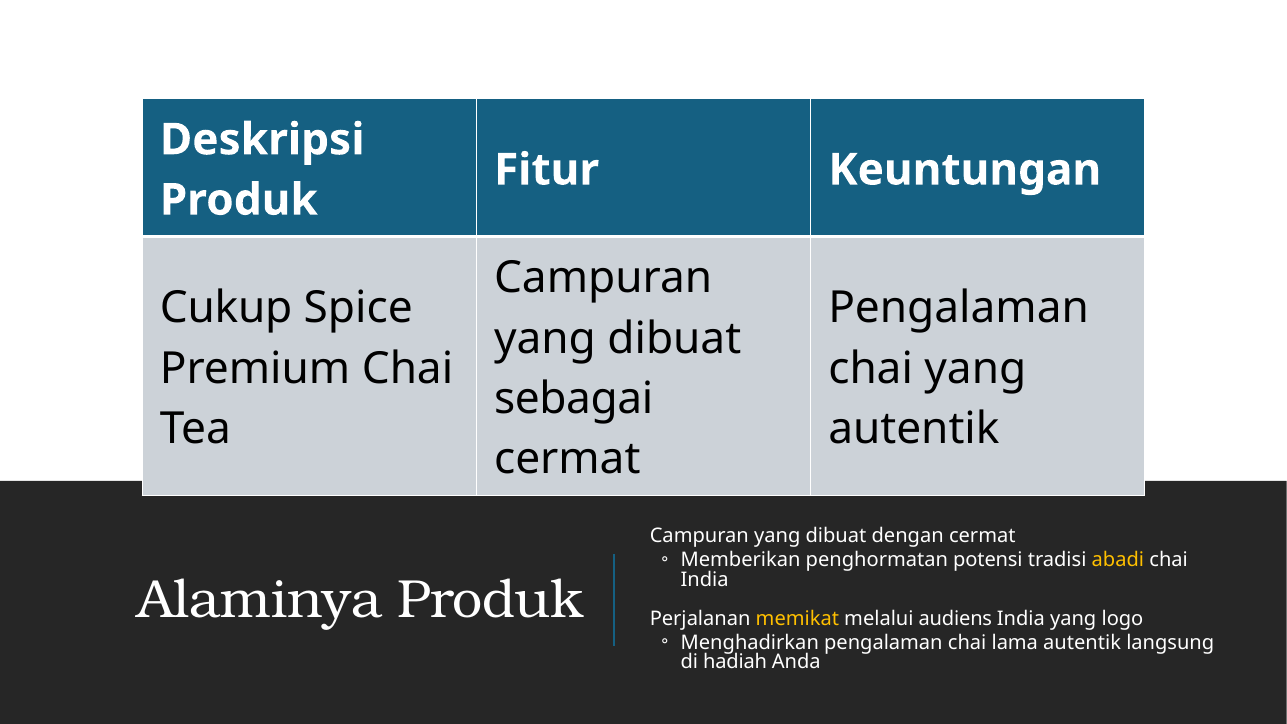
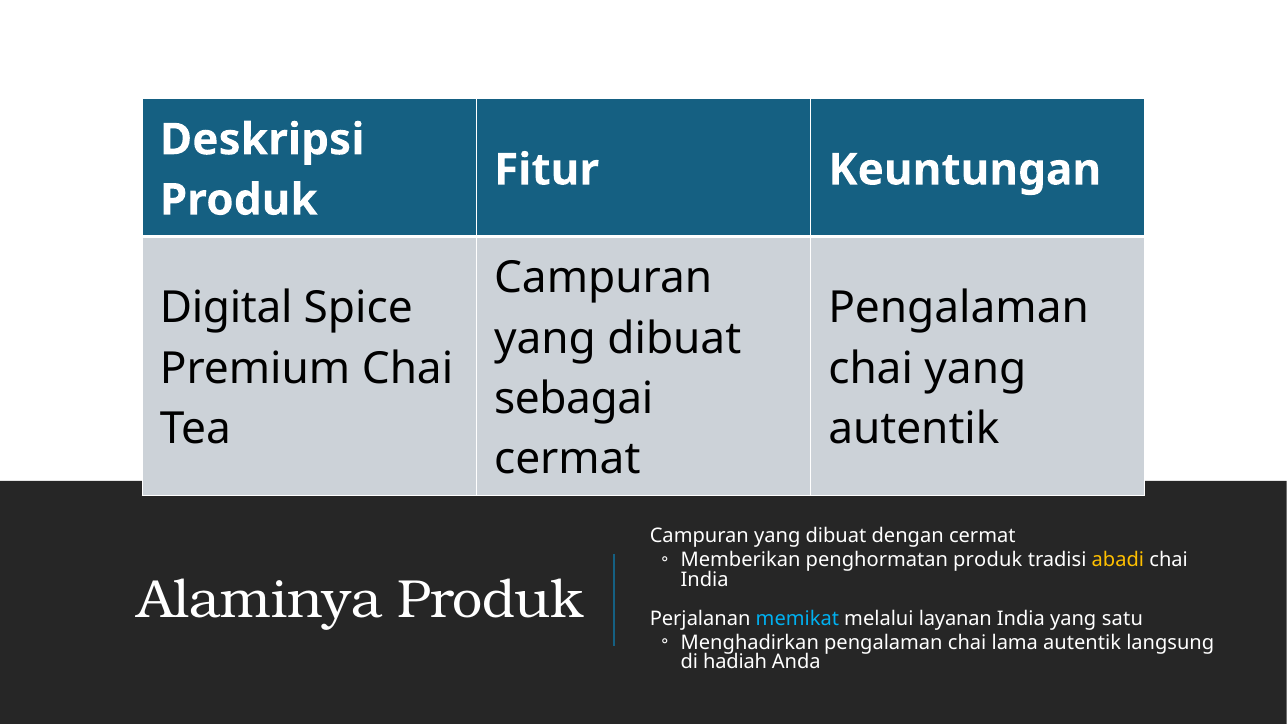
Cukup: Cukup -> Digital
penghormatan potensi: potensi -> produk
memikat colour: yellow -> light blue
audiens: audiens -> layanan
logo: logo -> satu
